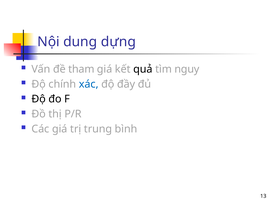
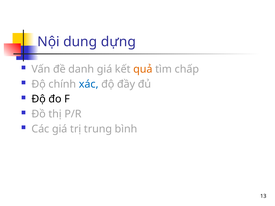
tham: tham -> danh
quả colour: black -> orange
nguy: nguy -> chấp
